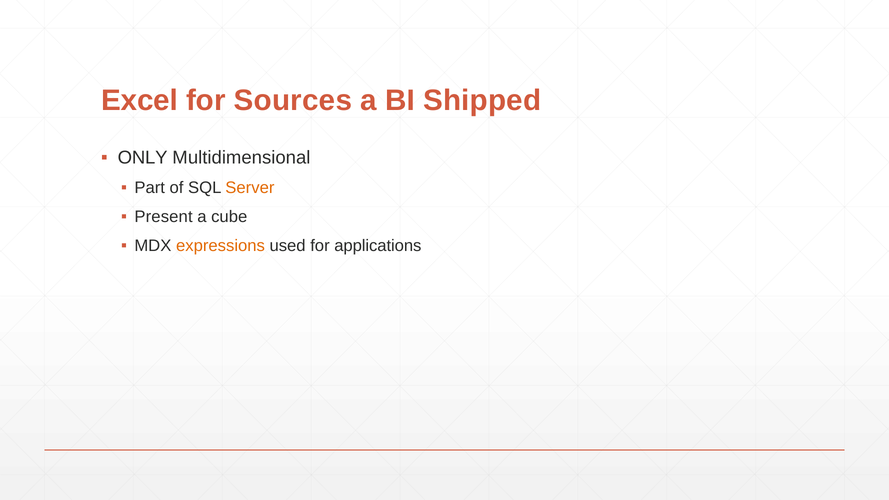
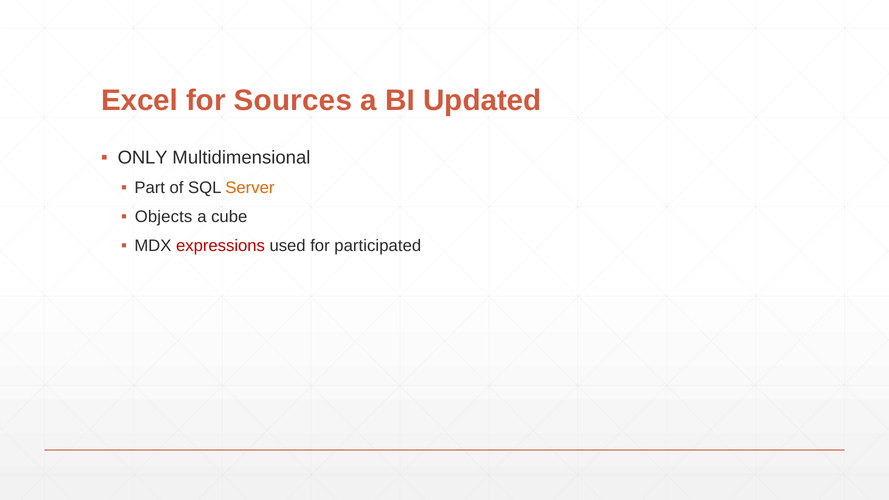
Shipped: Shipped -> Updated
Present: Present -> Objects
expressions colour: orange -> red
applications: applications -> participated
